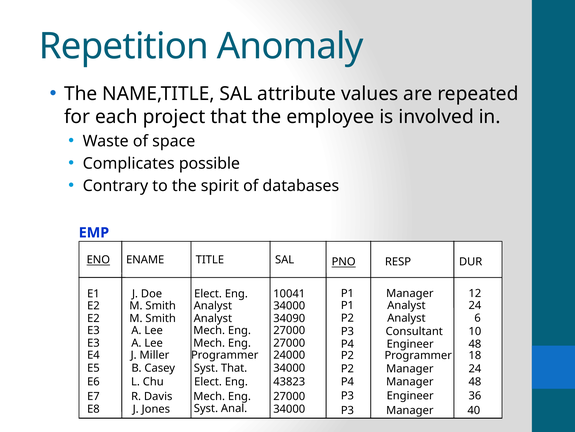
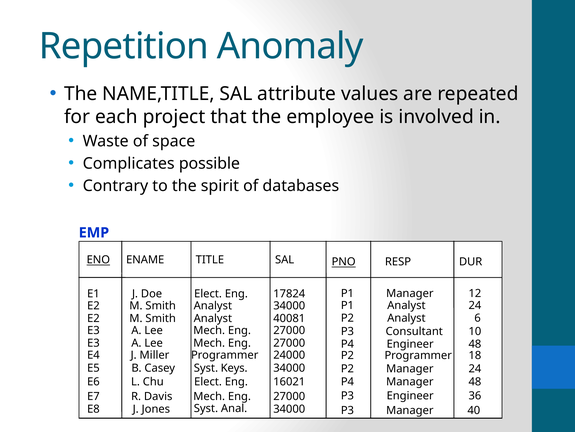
10041: 10041 -> 17824
34090: 34090 -> 40081
Syst That: That -> Keys
43823: 43823 -> 16021
